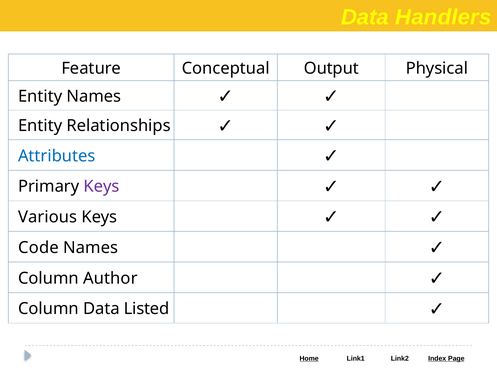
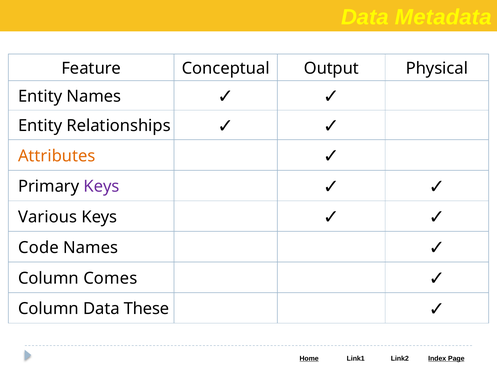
Handlers: Handlers -> Metadata
Attributes colour: blue -> orange
Author: Author -> Comes
Listed: Listed -> These
